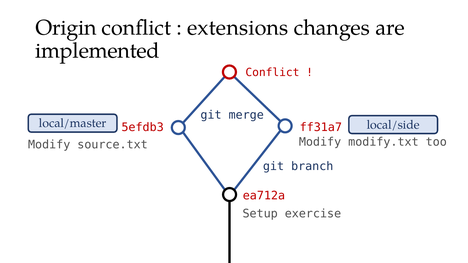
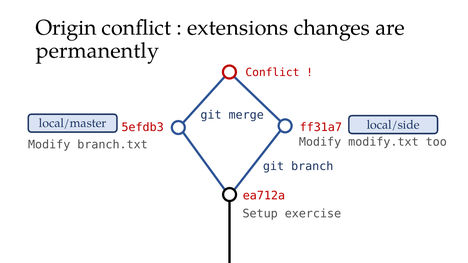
implemented: implemented -> permanently
source.txt: source.txt -> branch.txt
